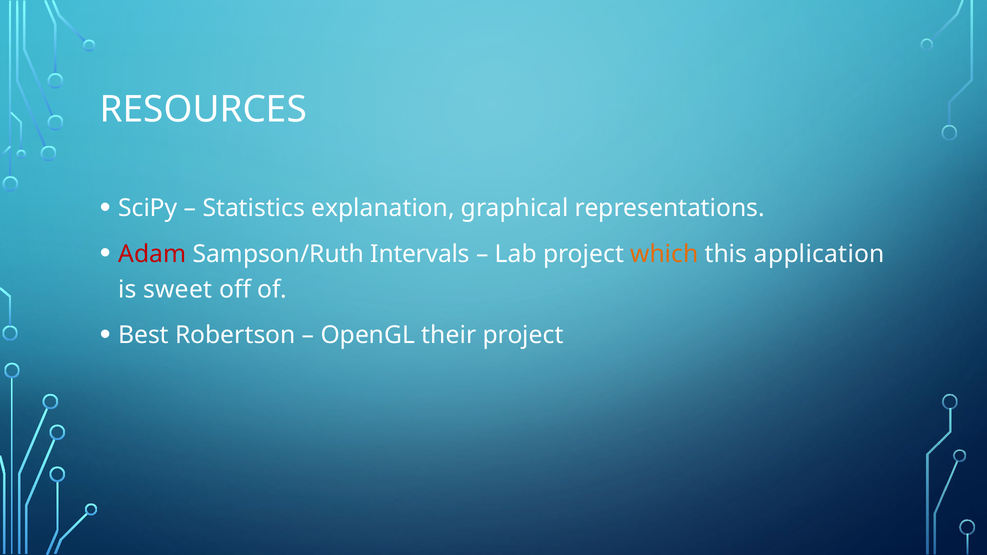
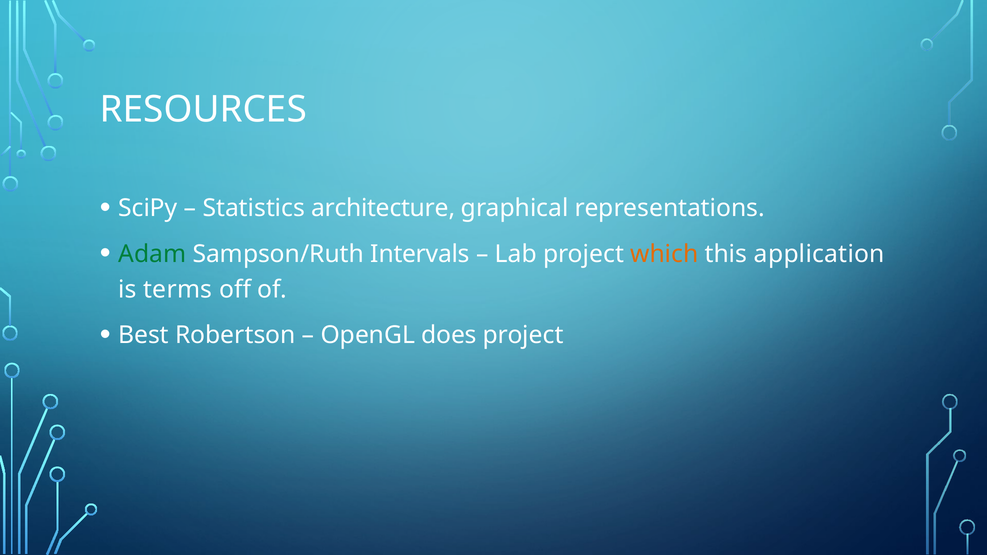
explanation: explanation -> architecture
Adam colour: red -> green
sweet: sweet -> terms
their: their -> does
